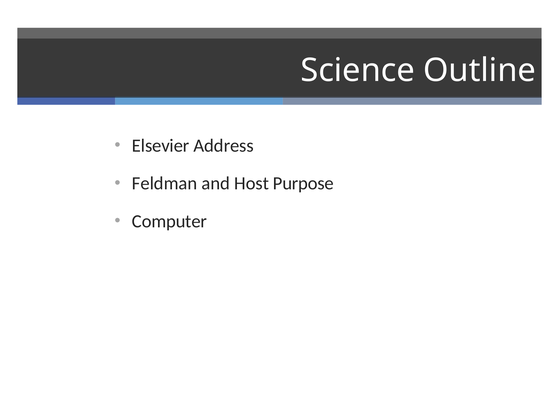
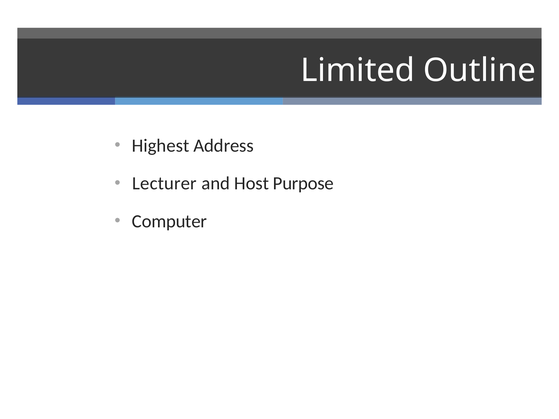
Science: Science -> Limited
Elsevier: Elsevier -> Highest
Feldman: Feldman -> Lecturer
